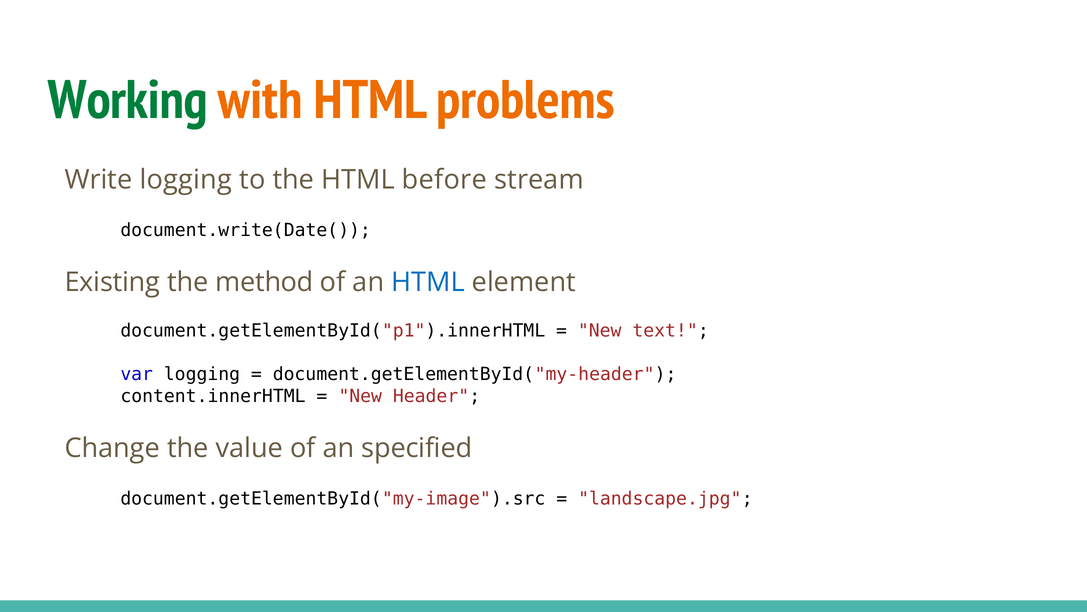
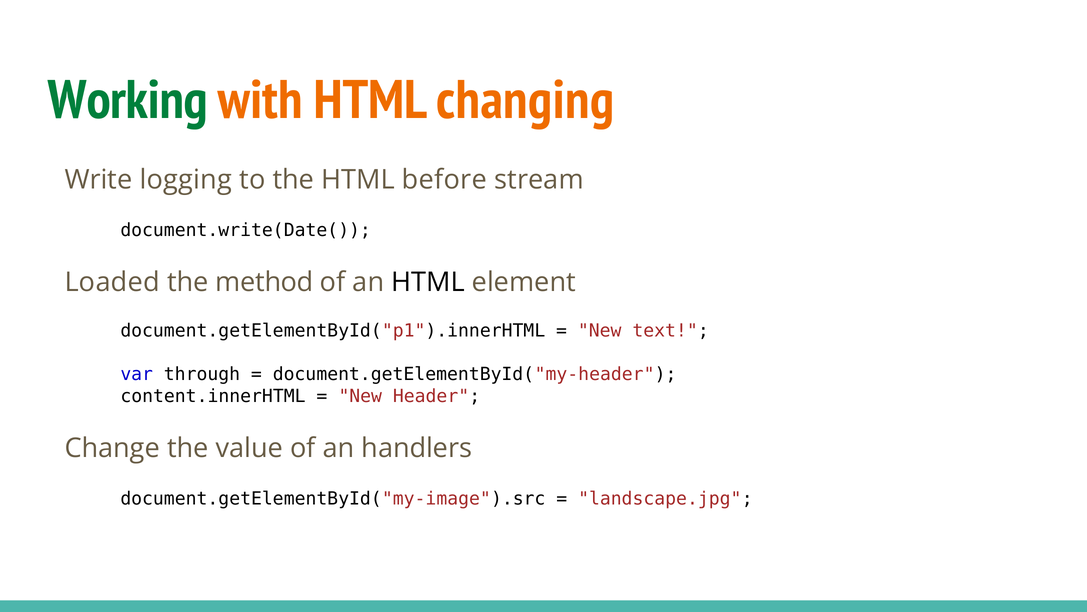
problems: problems -> changing
Existing: Existing -> Loaded
HTML at (428, 282) colour: blue -> black
var logging: logging -> through
specified: specified -> handlers
